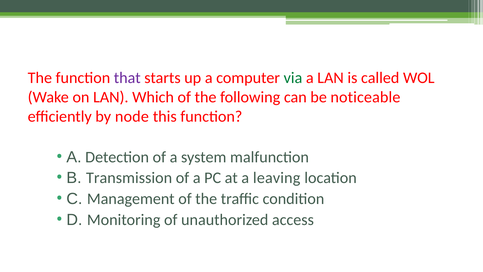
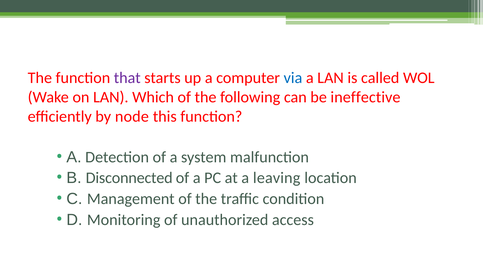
via colour: green -> blue
noticeable: noticeable -> ineffective
Transmission: Transmission -> Disconnected
